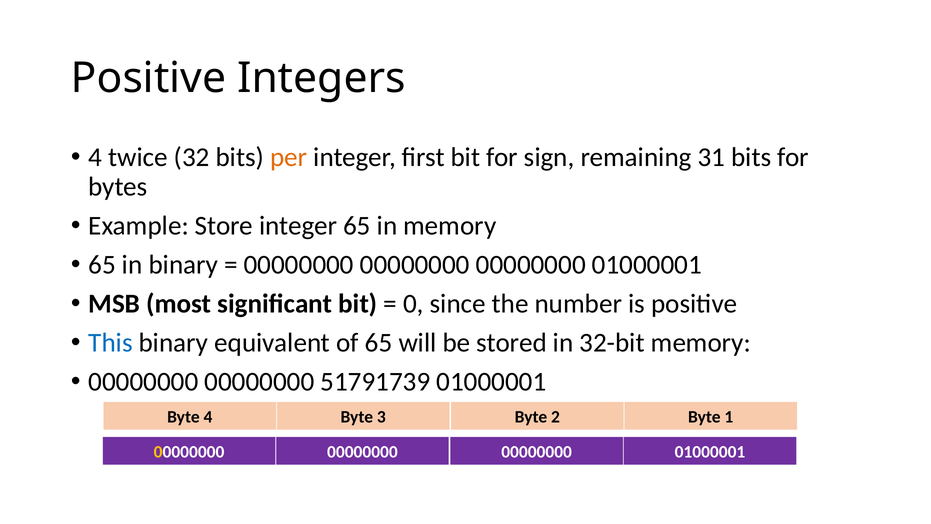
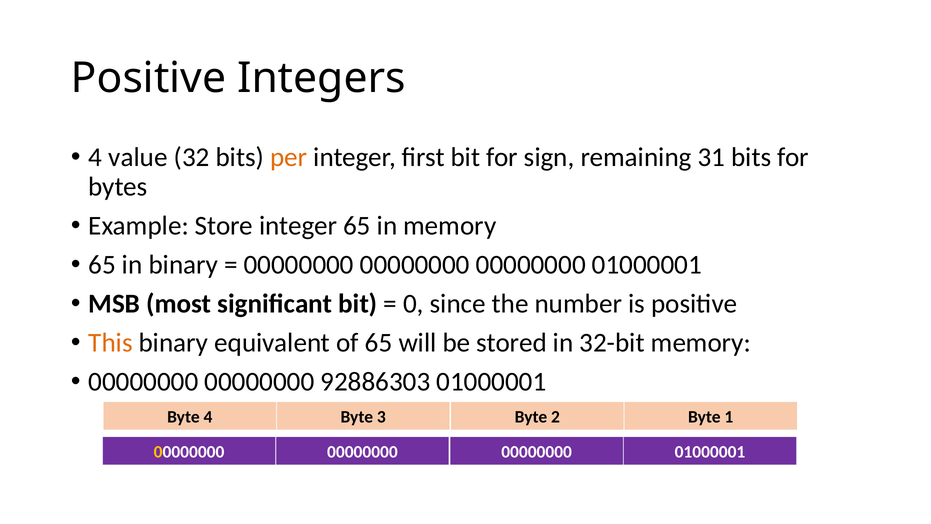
twice: twice -> value
This colour: blue -> orange
51791739: 51791739 -> 92886303
